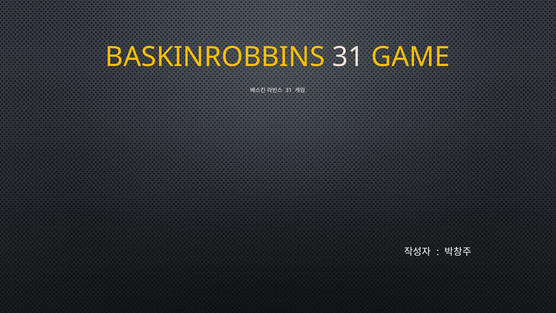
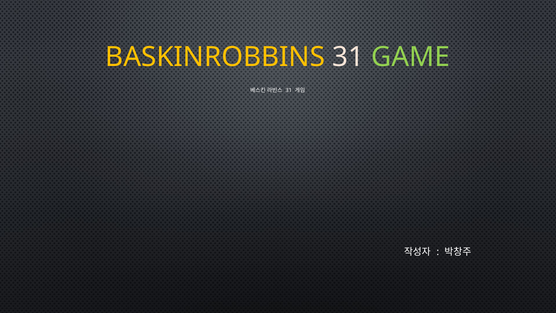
GAME colour: yellow -> light green
